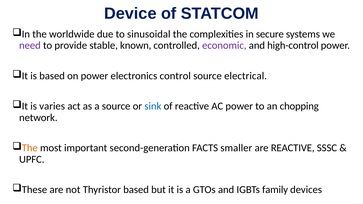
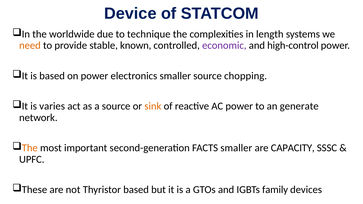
sinusoidal: sinusoidal -> technique
secure: secure -> length
need colour: purple -> orange
electronics control: control -> smaller
electrical: electrical -> chopping
sink colour: blue -> orange
chopping: chopping -> generate
are REACTIVE: REACTIVE -> CAPACITY
